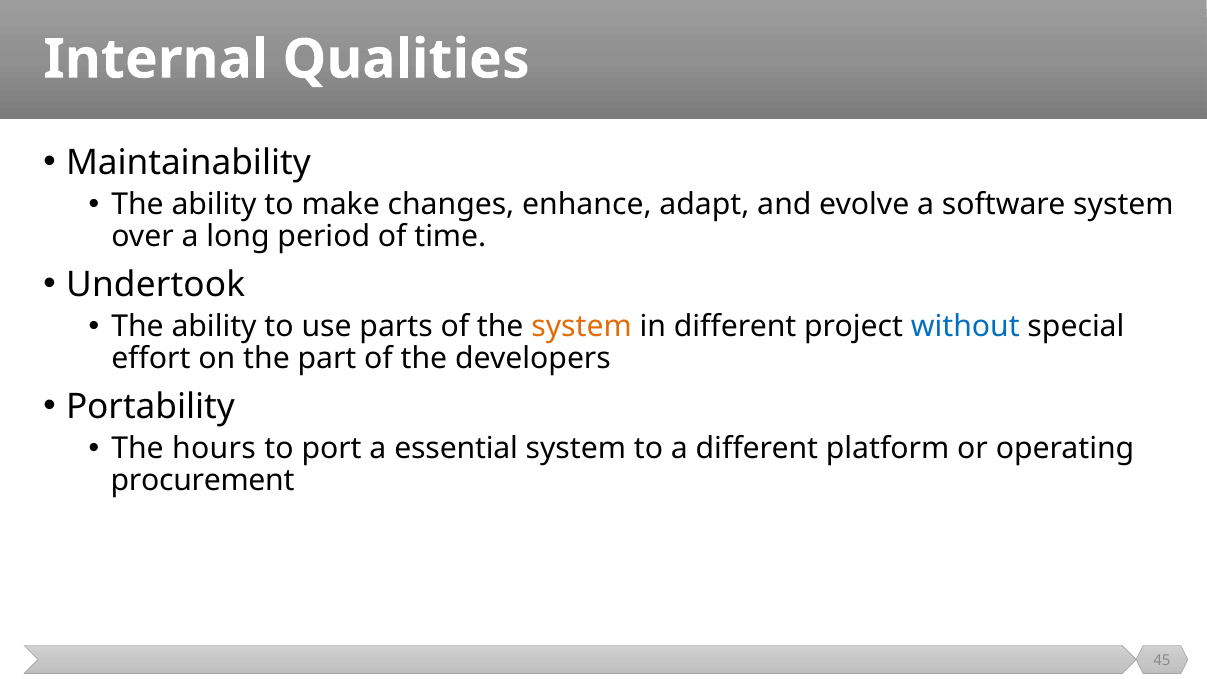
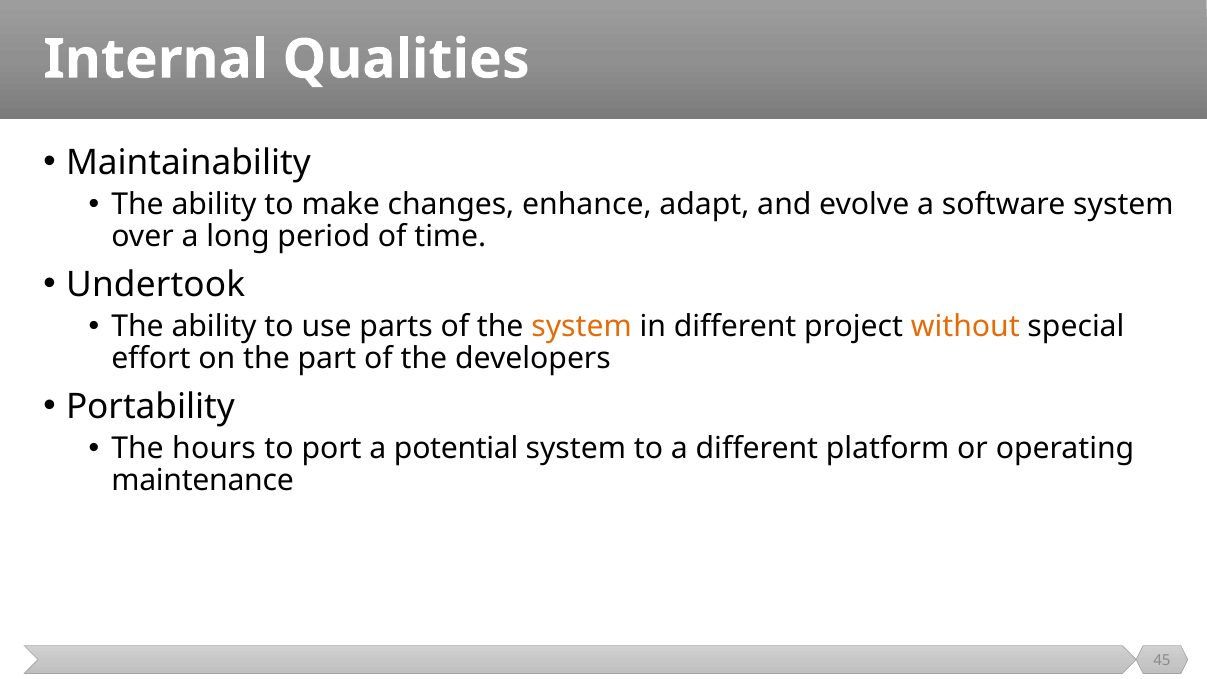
without colour: blue -> orange
essential: essential -> potential
procurement: procurement -> maintenance
